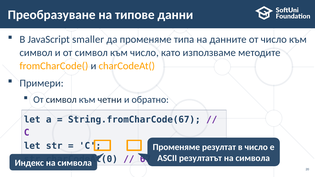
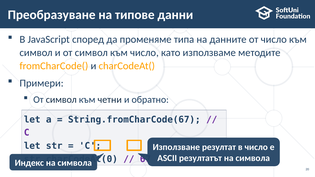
smaller: smaller -> според
Променяме at (176, 147): Променяме -> Използване
